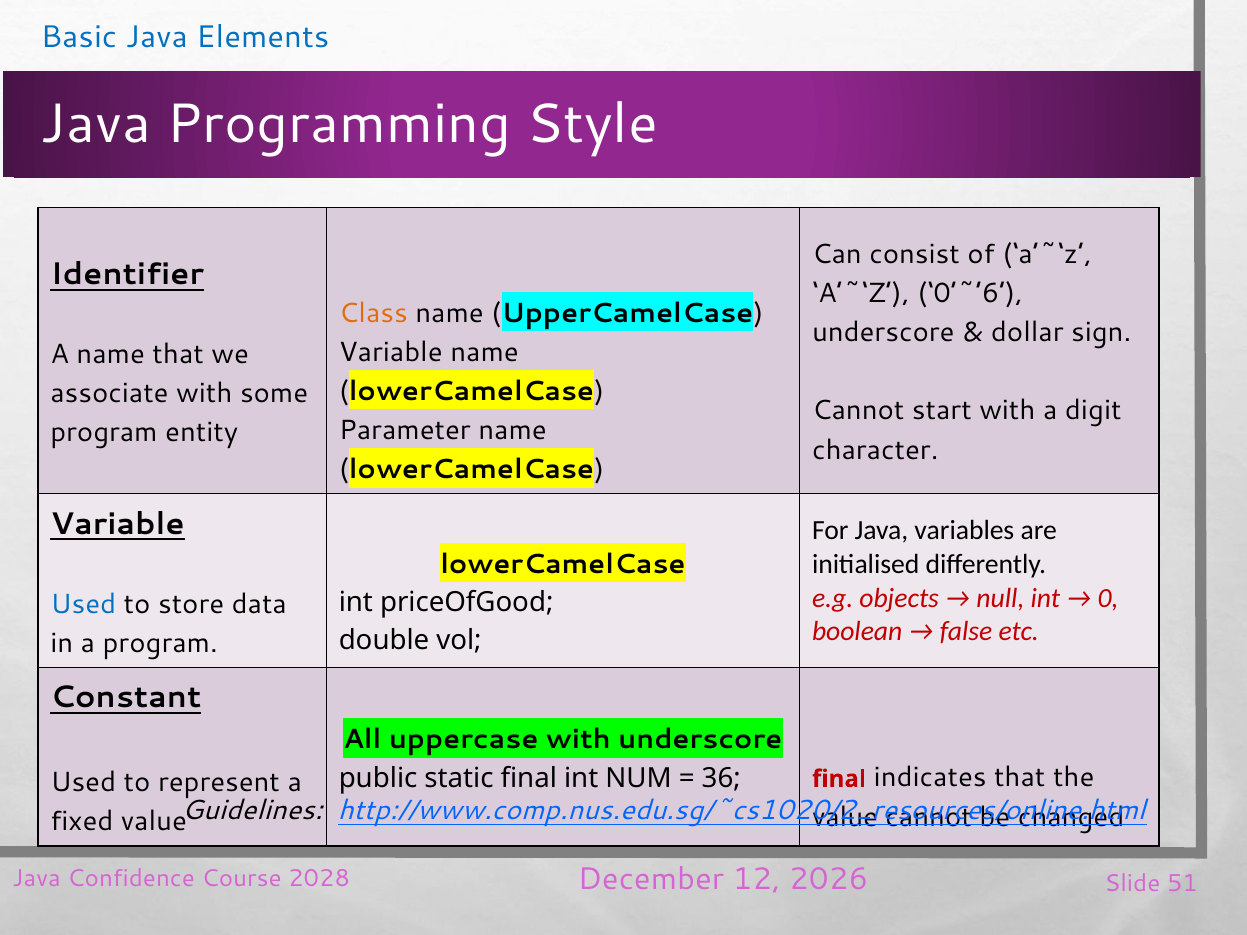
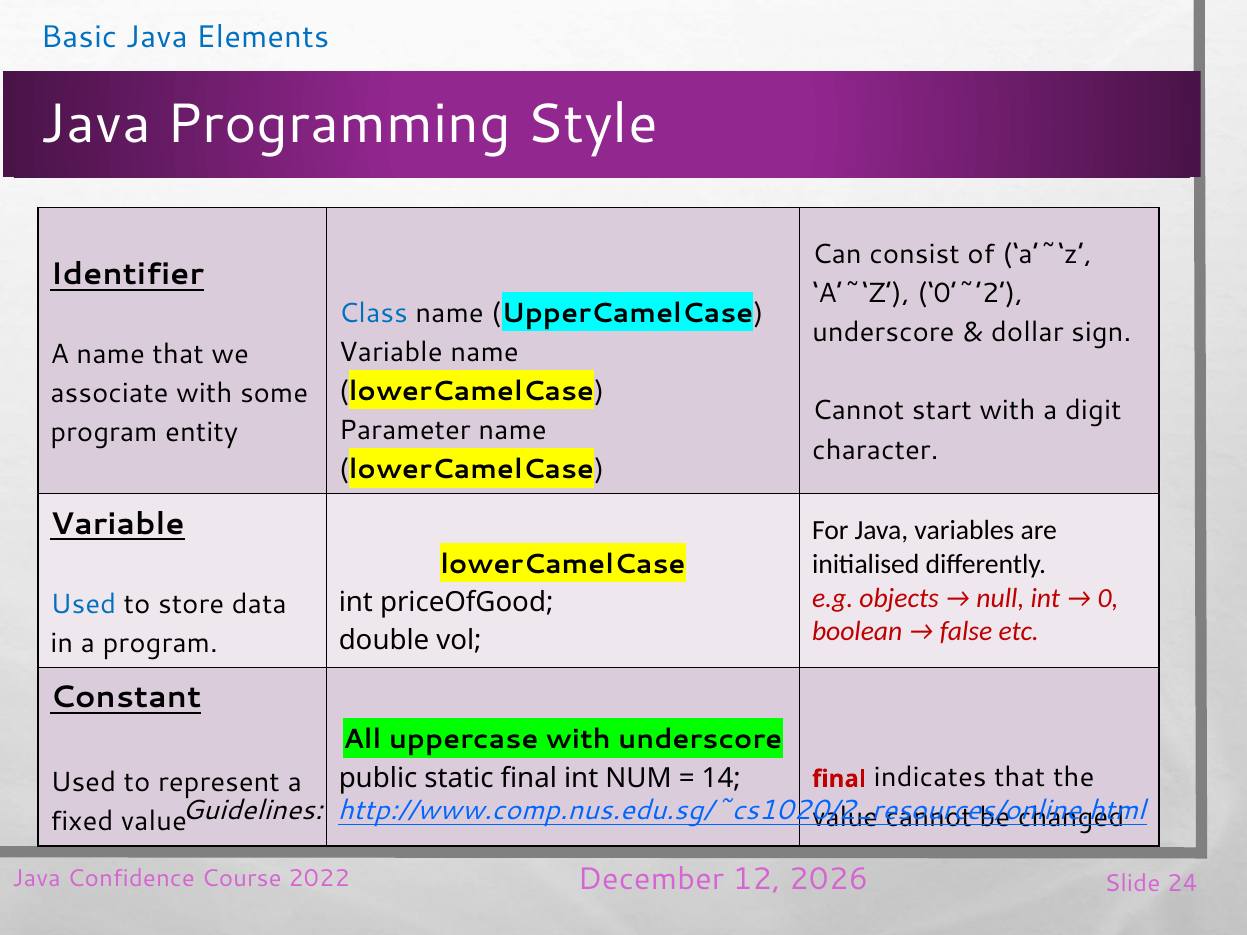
0’~’6: 0’~’6 -> 0’~’2
Class colour: orange -> blue
36: 36 -> 14
2028: 2028 -> 2022
51: 51 -> 24
